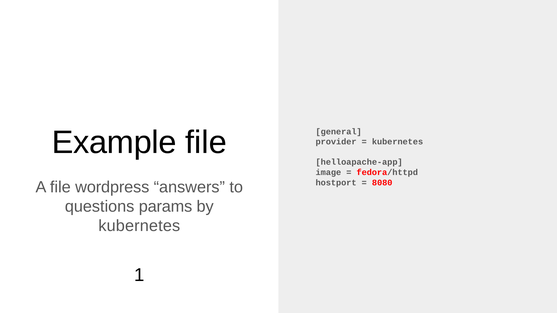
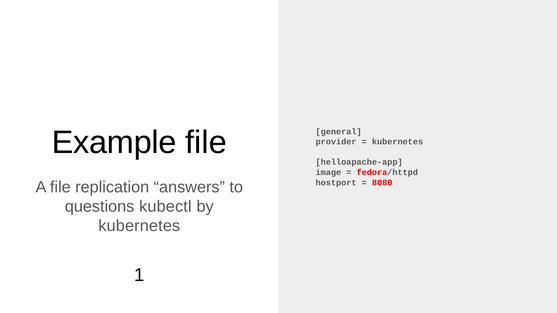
wordpress: wordpress -> replication
params: params -> kubectl
